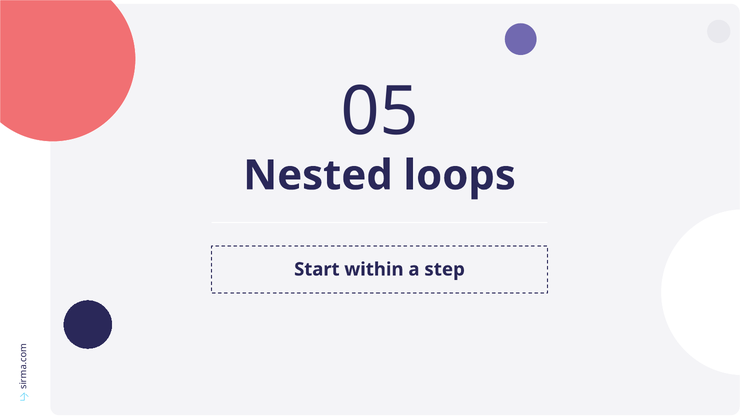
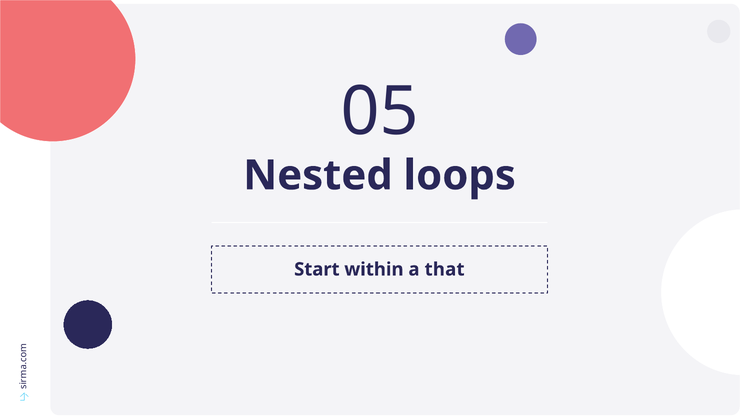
step: step -> that
